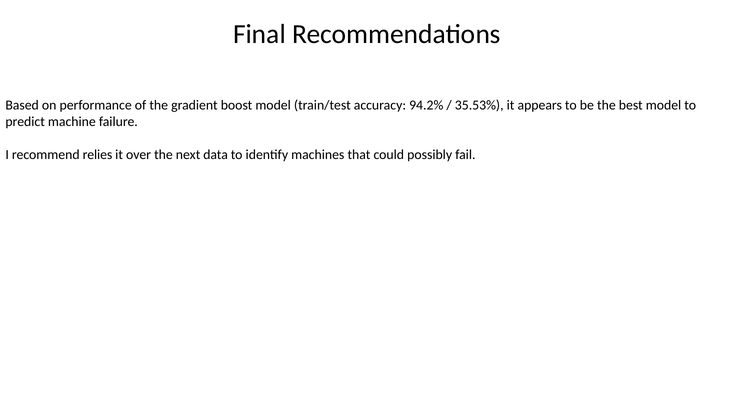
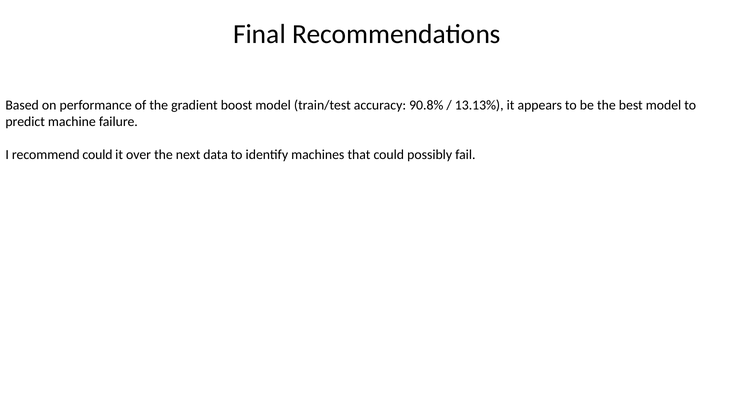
94.2%: 94.2% -> 90.8%
35.53%: 35.53% -> 13.13%
recommend relies: relies -> could
